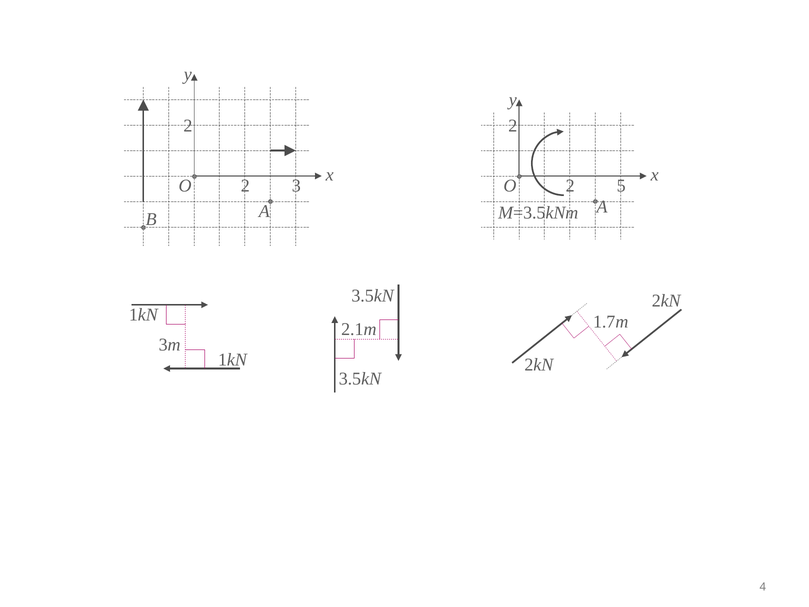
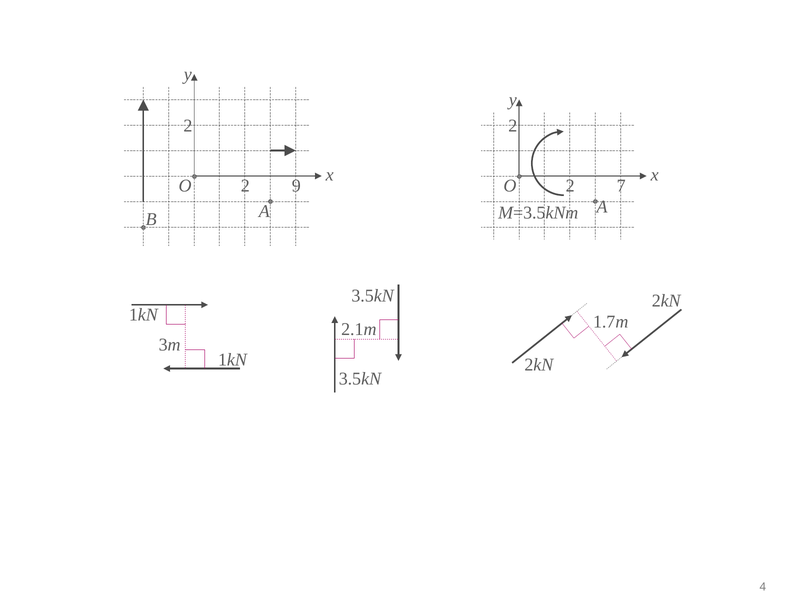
3: 3 -> 9
5: 5 -> 7
